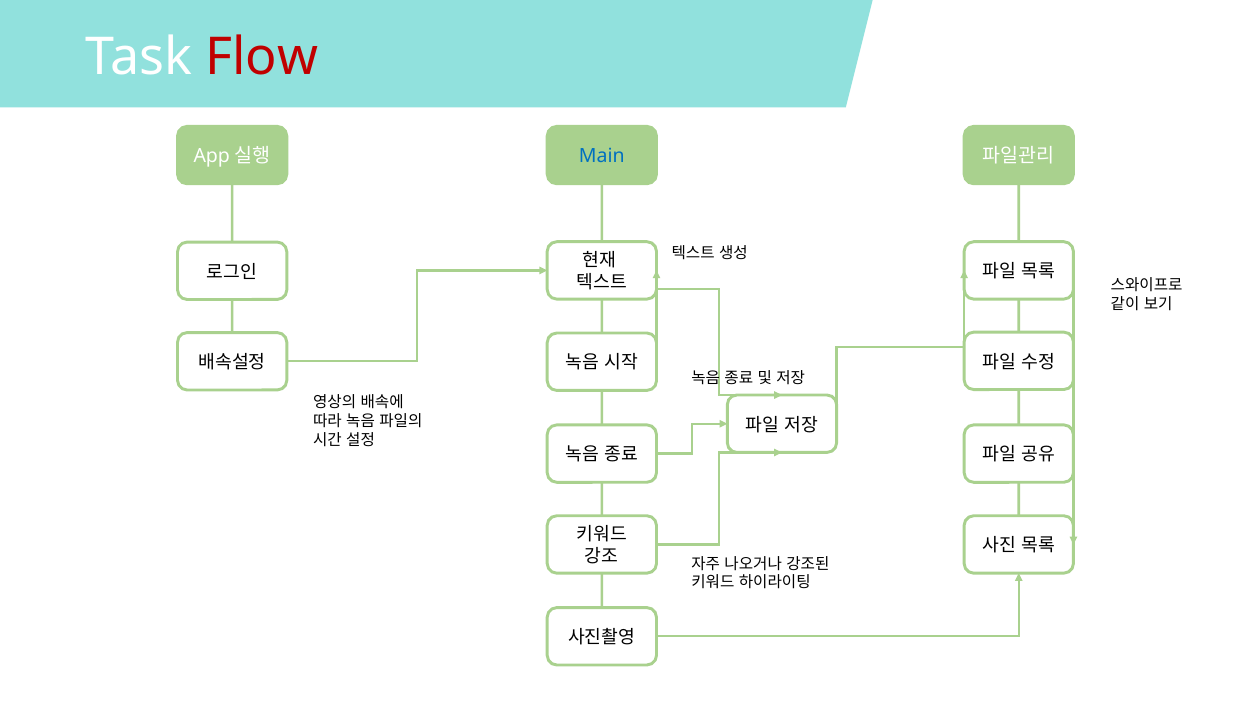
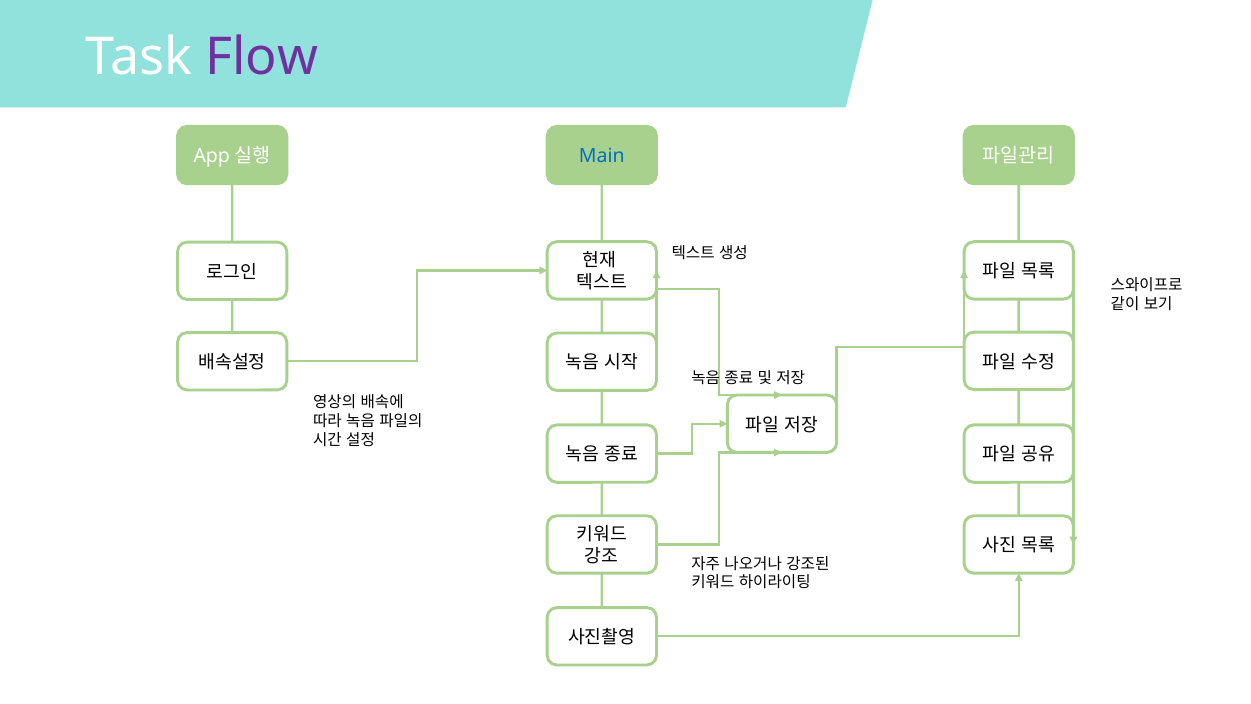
Flow colour: red -> purple
